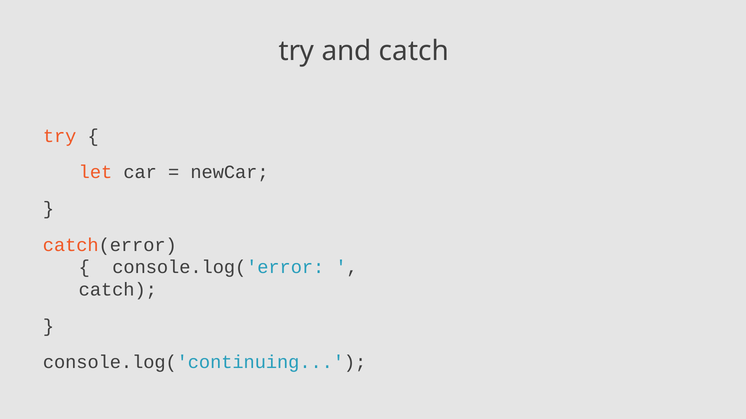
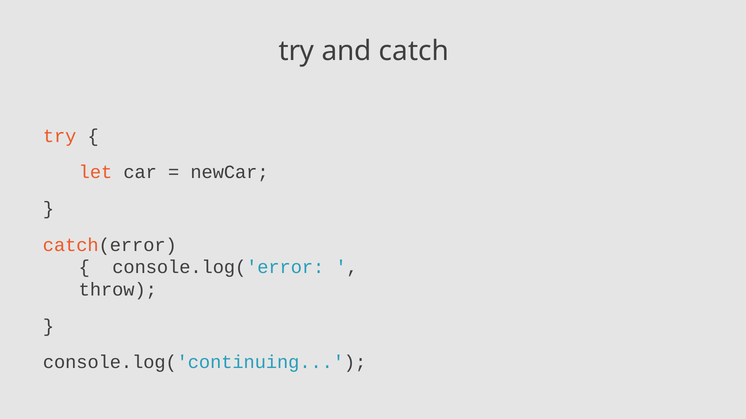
catch at (118, 290): catch -> throw
